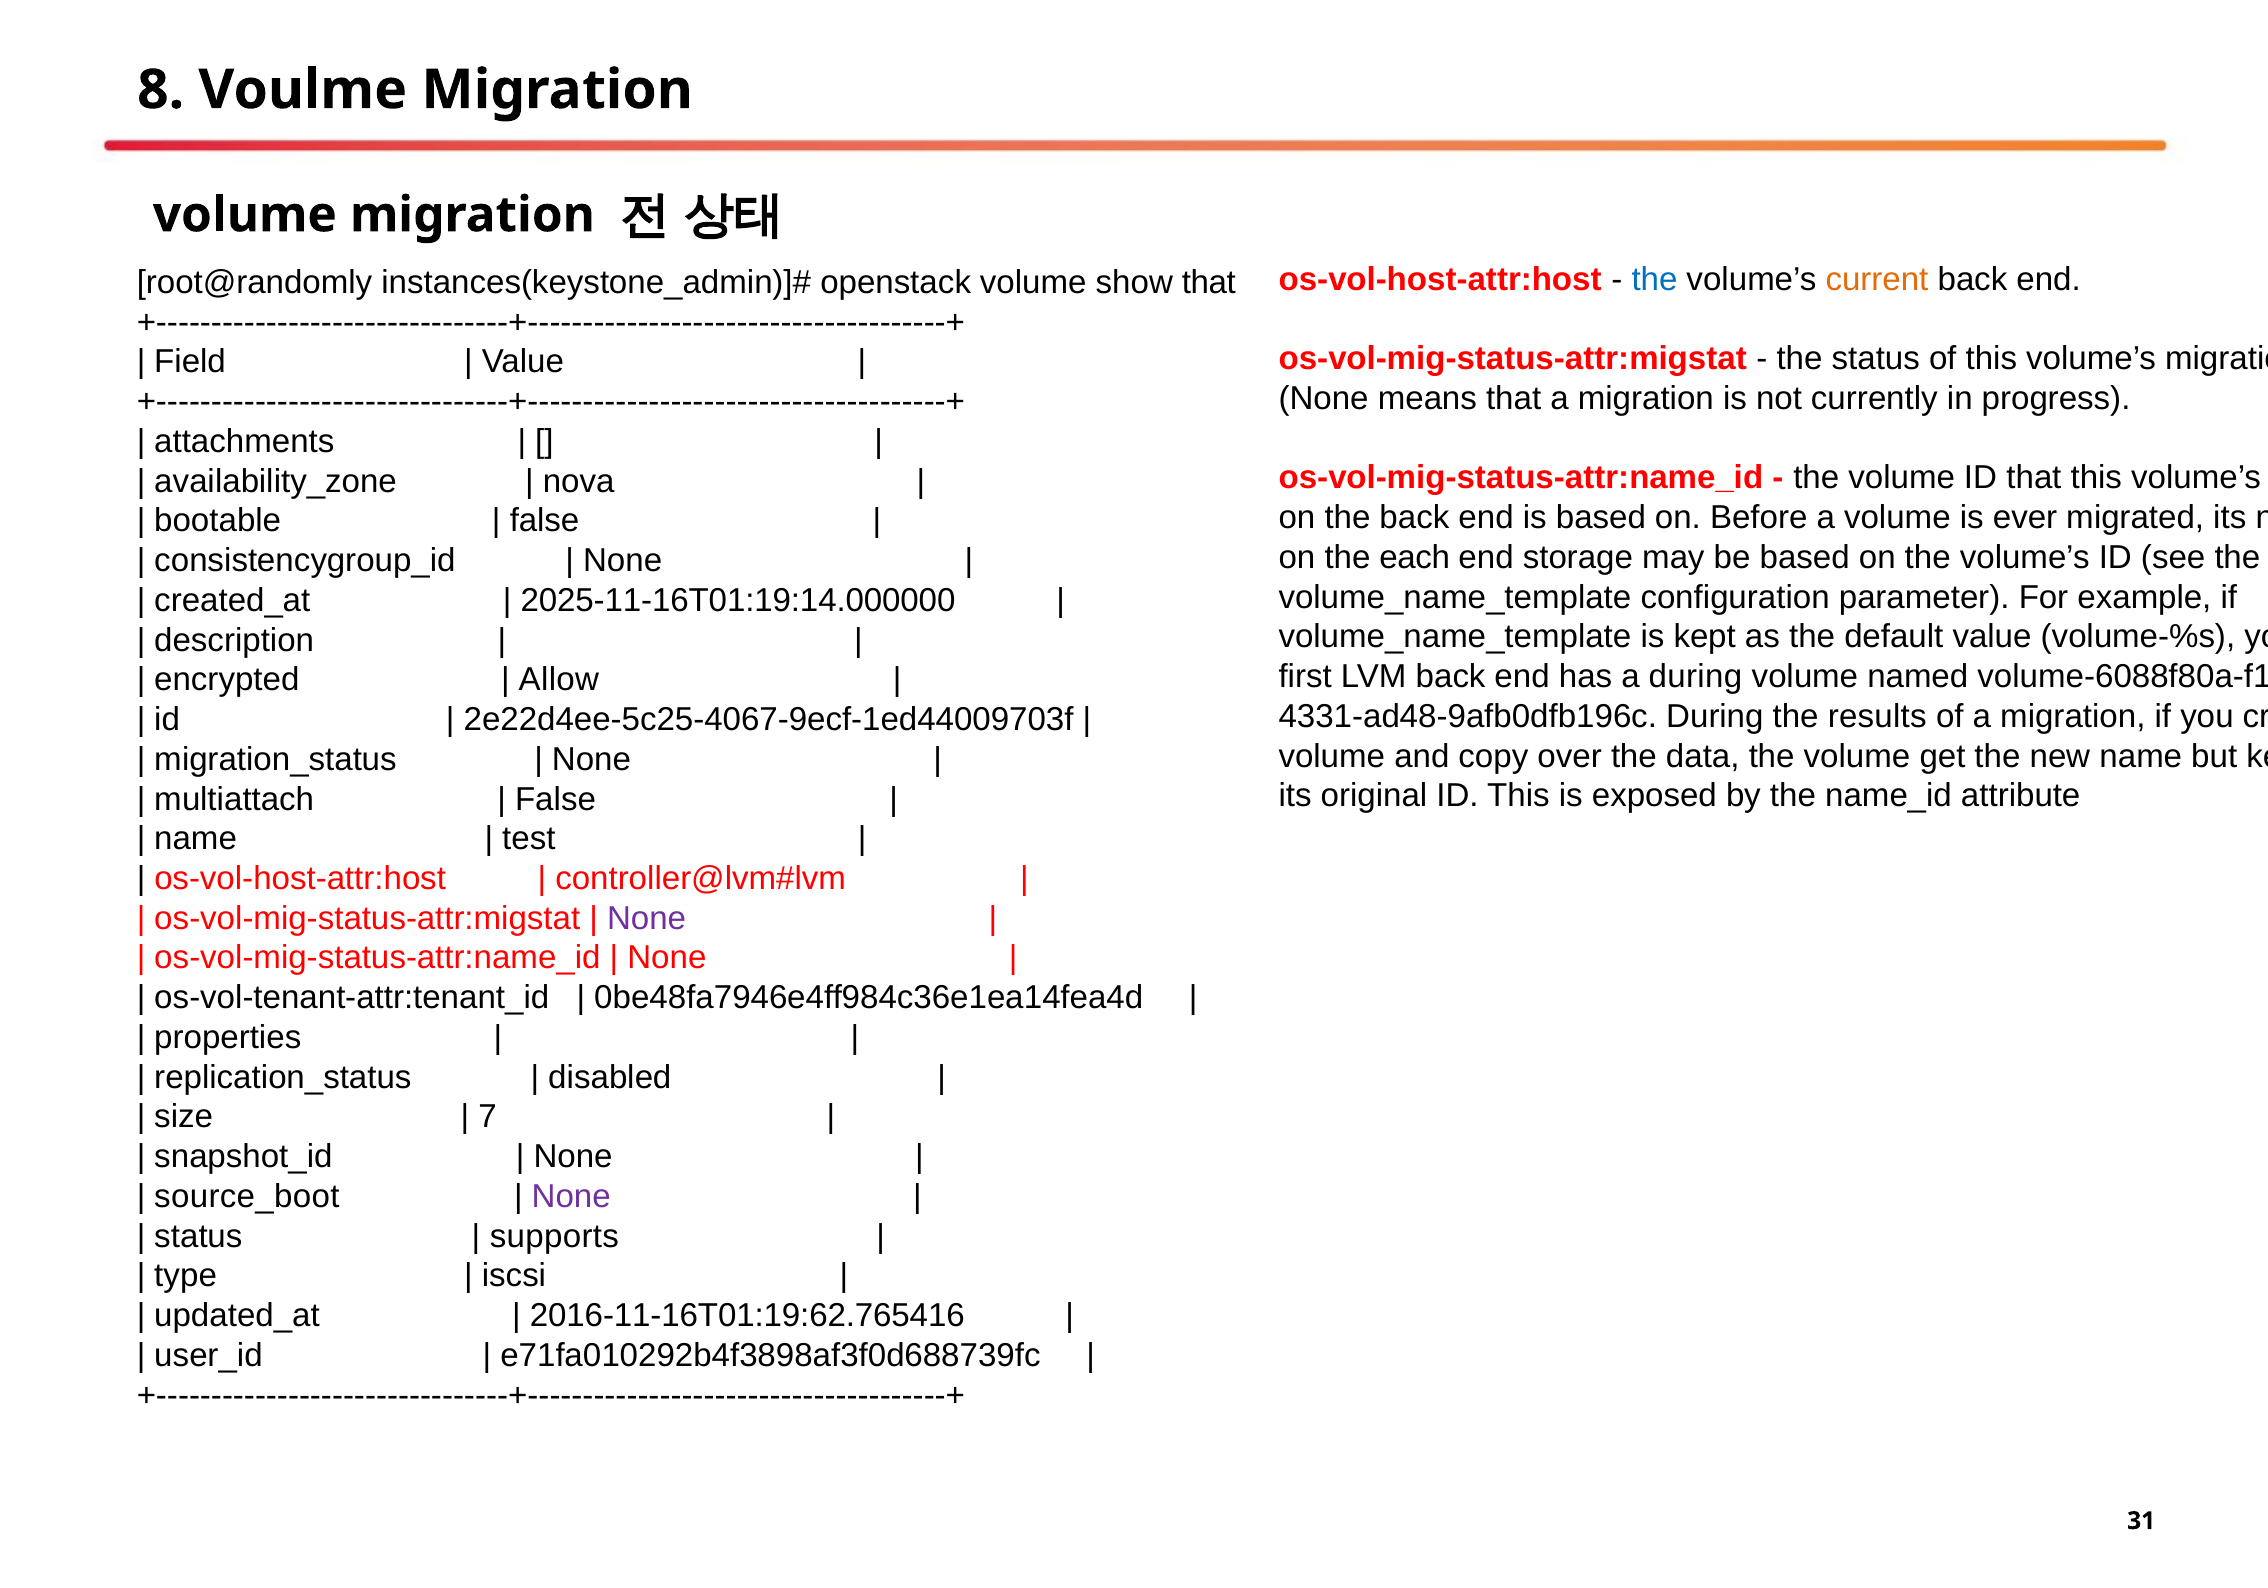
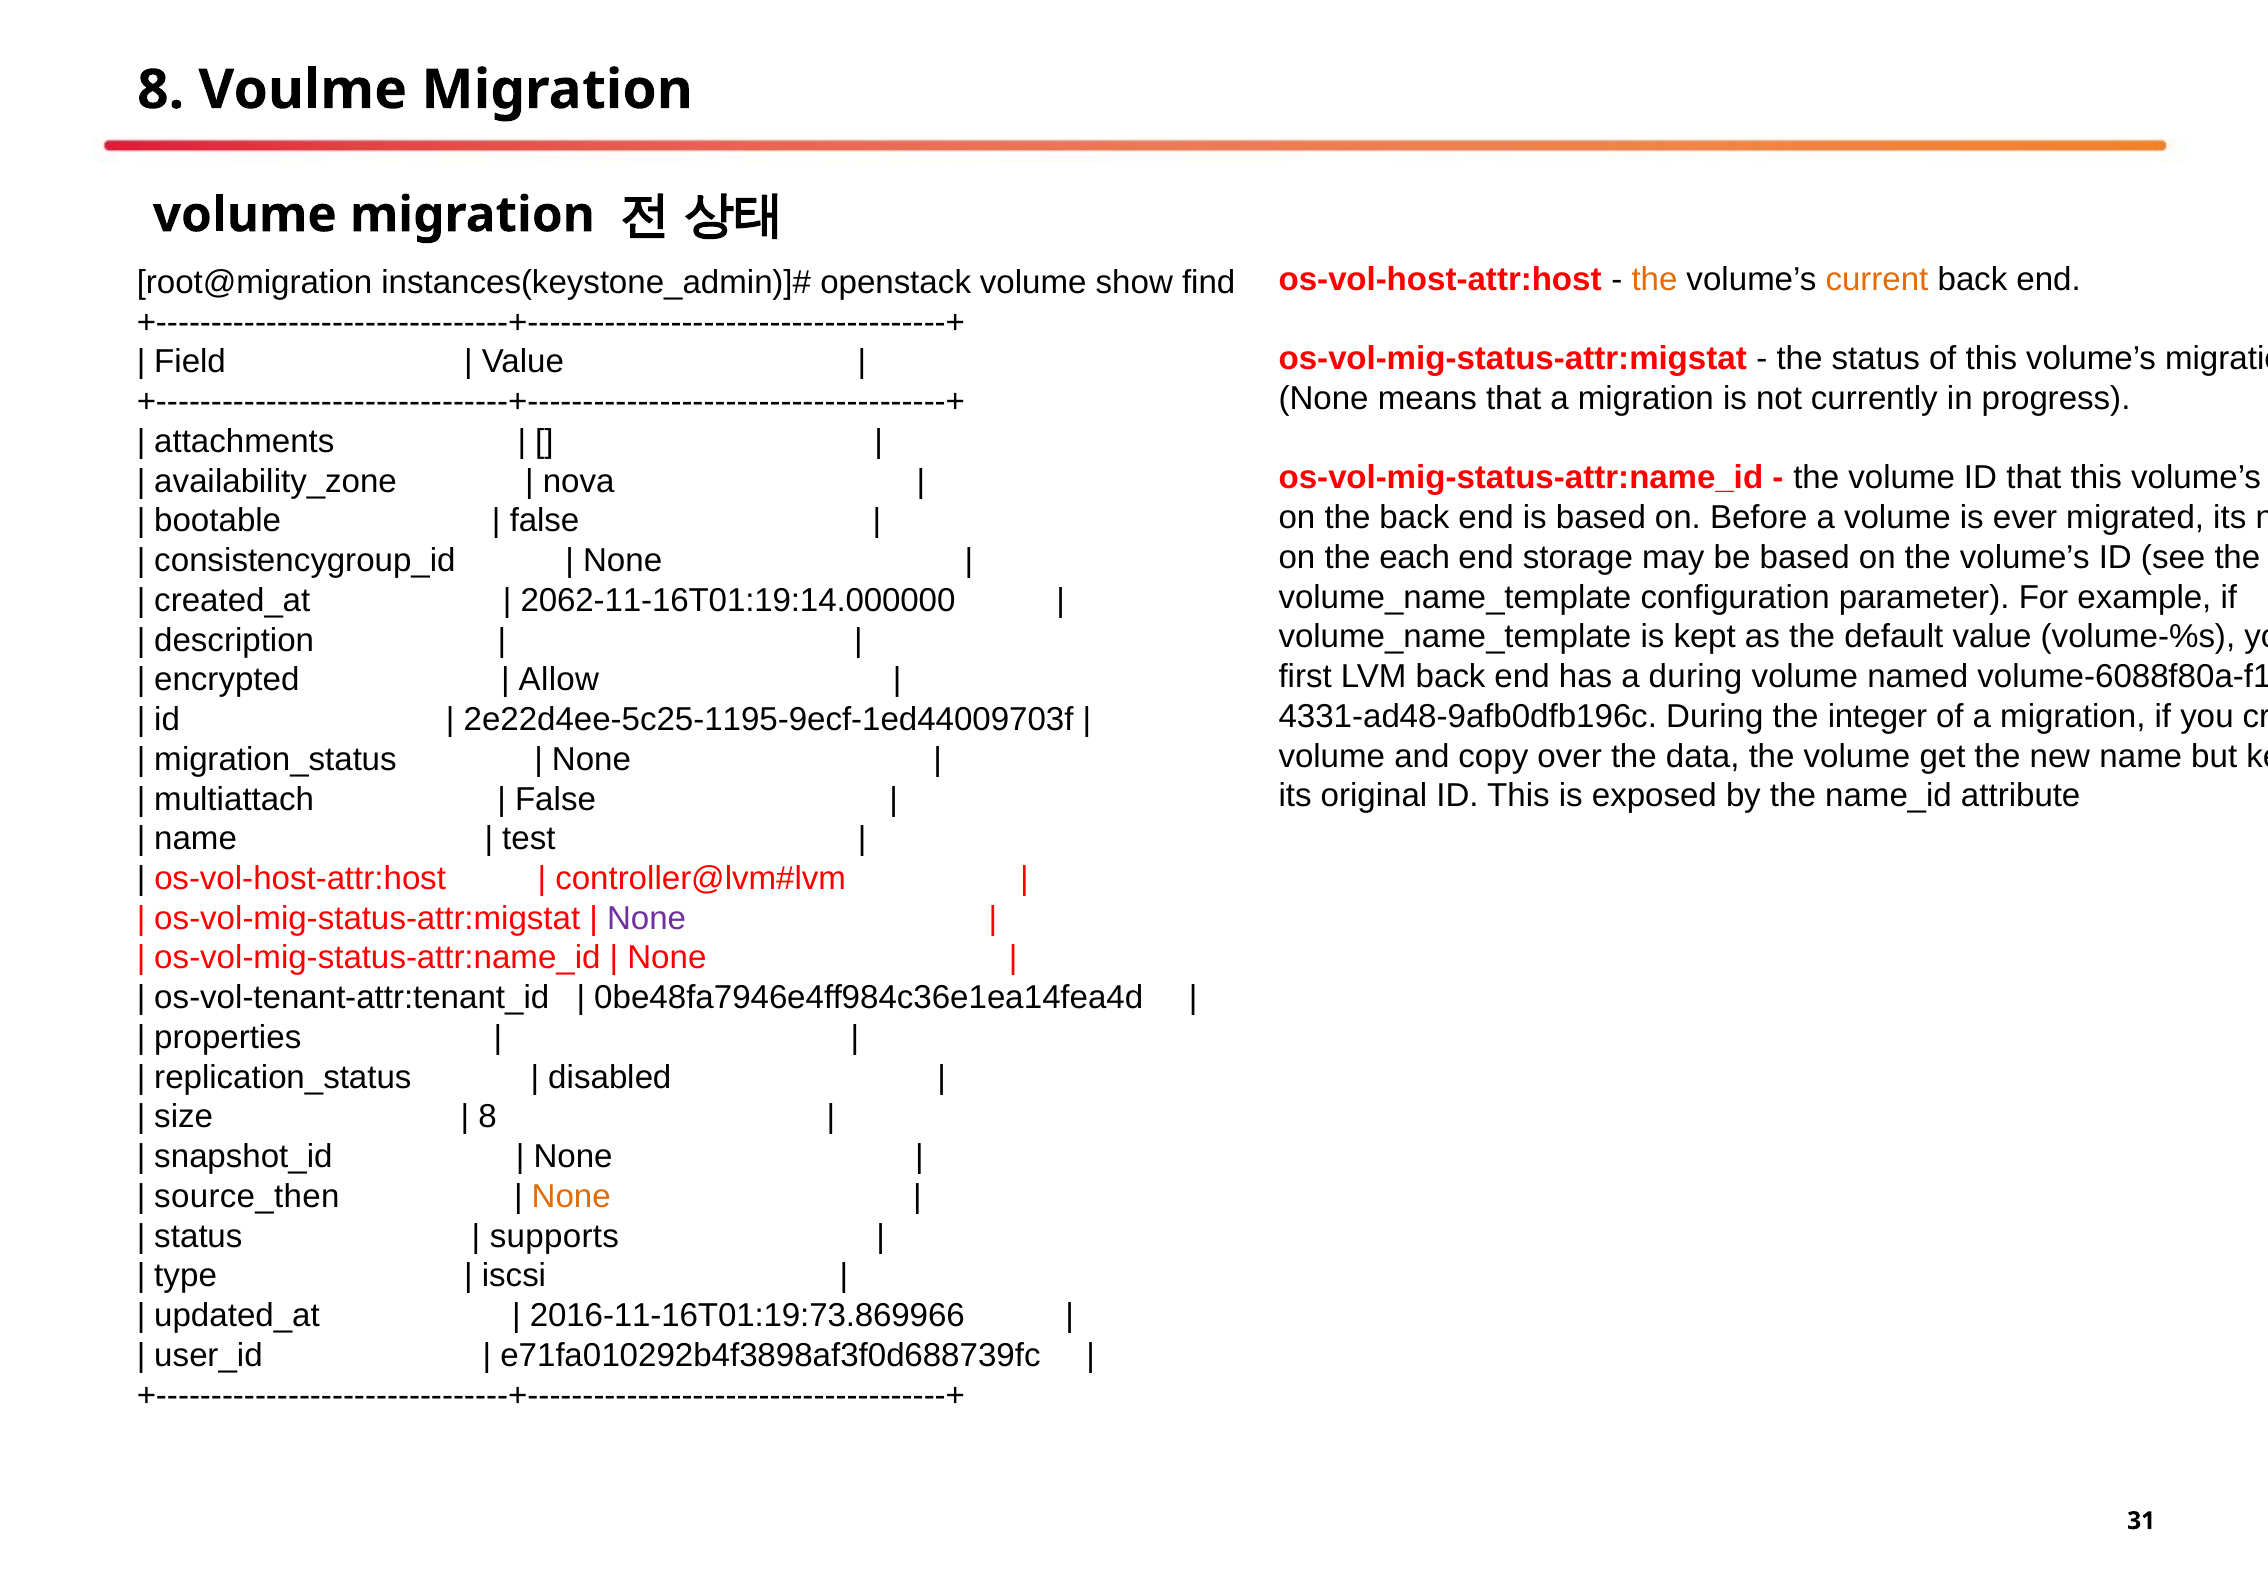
the at (1655, 279) colour: blue -> orange
root@randomly: root@randomly -> root@migration
show that: that -> find
2025-11-16T01:19:14.000000: 2025-11-16T01:19:14.000000 -> 2062-11-16T01:19:14.000000
results: results -> integer
2e22d4ee-5c25-4067-9ecf-1ed44009703f: 2e22d4ee-5c25-4067-9ecf-1ed44009703f -> 2e22d4ee-5c25-1195-9ecf-1ed44009703f
7 at (488, 1117): 7 -> 8
source_boot: source_boot -> source_then
None at (571, 1196) colour: purple -> orange
2016-11-16T01:19:62.765416: 2016-11-16T01:19:62.765416 -> 2016-11-16T01:19:73.869966
